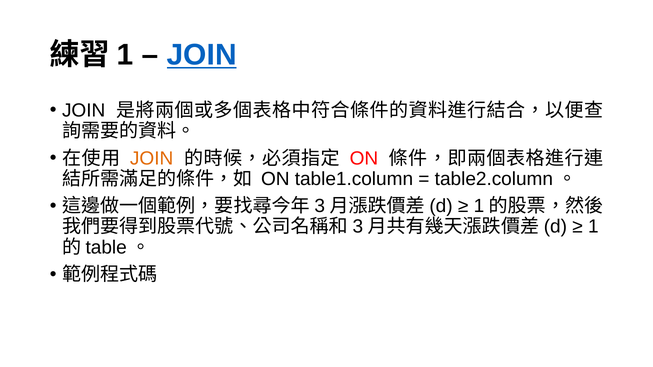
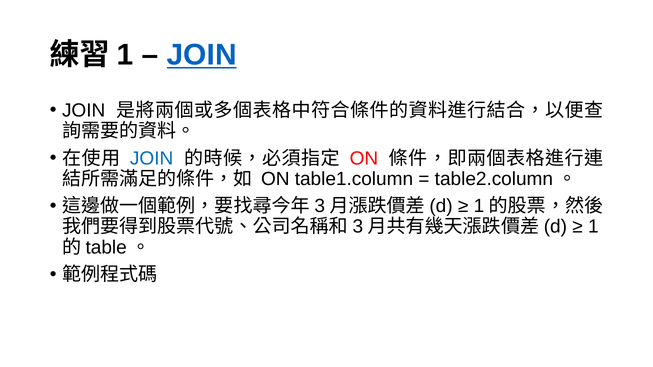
JOIN at (152, 158) colour: orange -> blue
